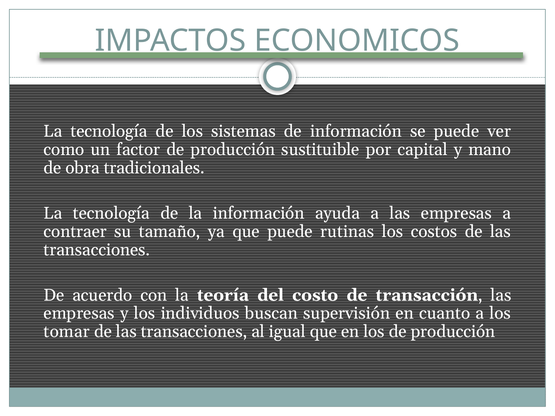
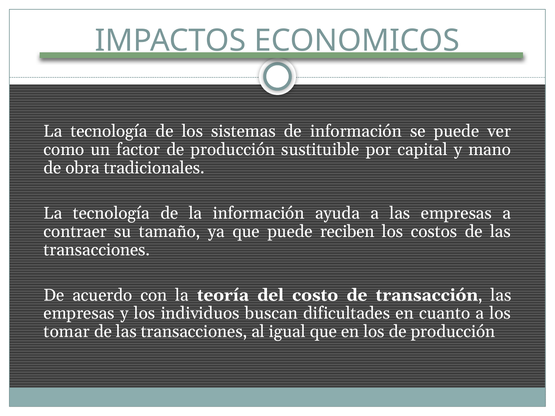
rutinas: rutinas -> reciben
supervisión: supervisión -> dificultades
